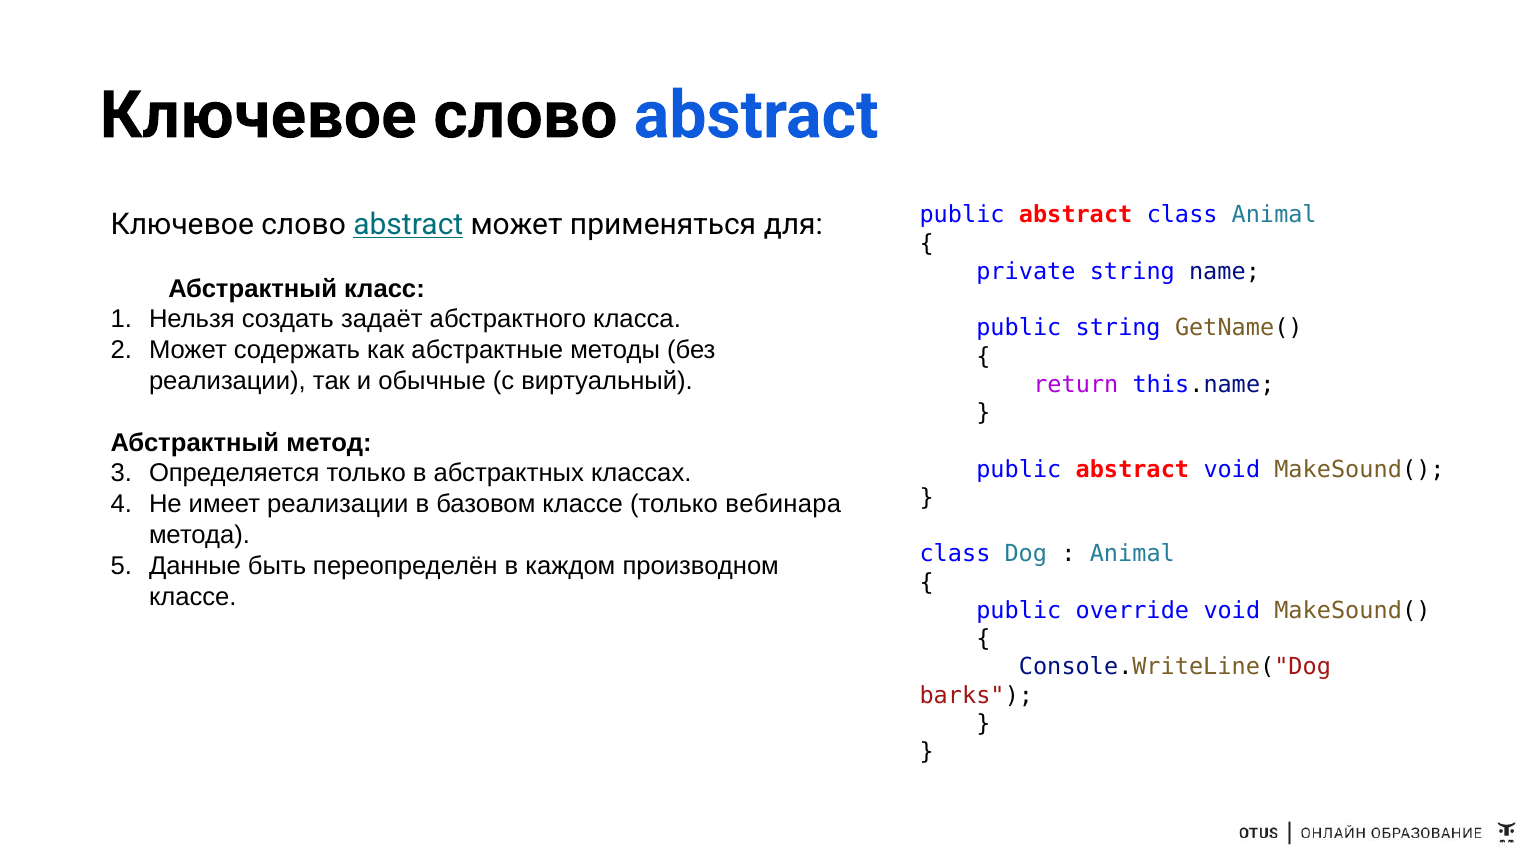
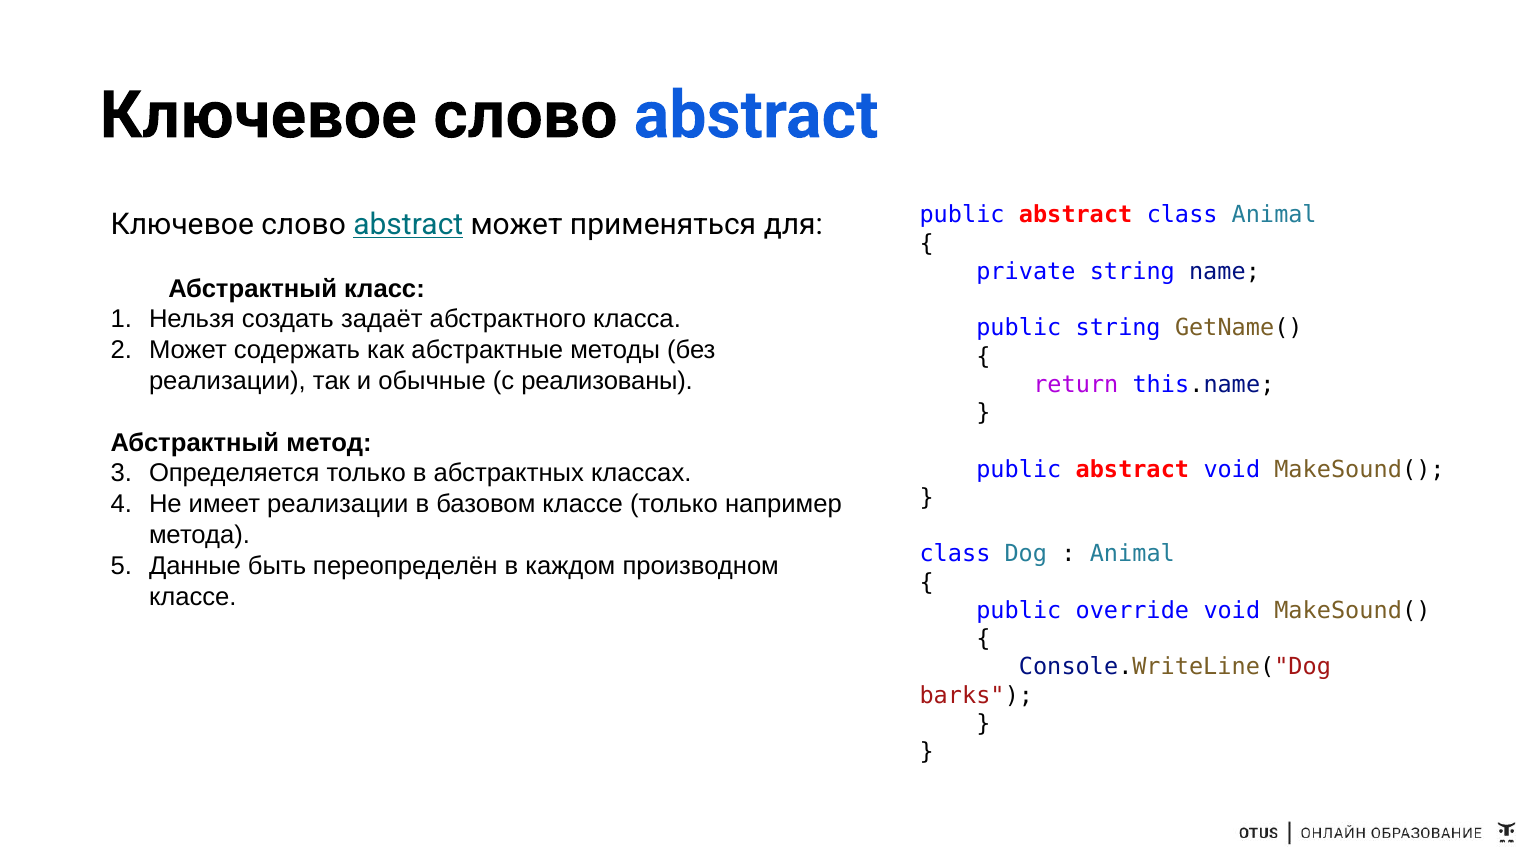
виртуальный: виртуальный -> реализованы
вебинара: вебинара -> например
